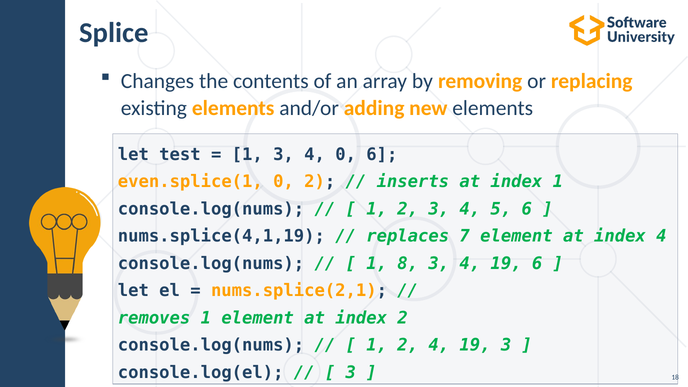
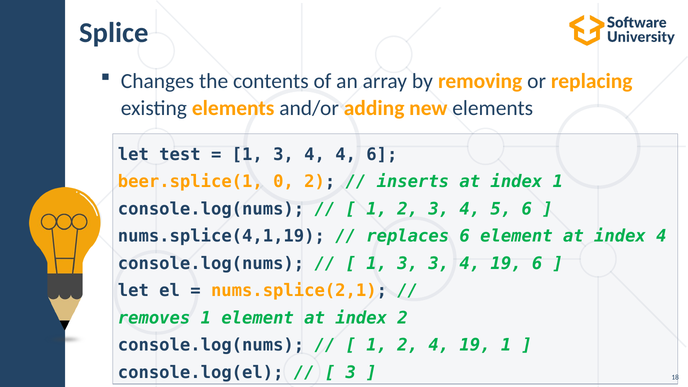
4 0: 0 -> 4
even.splice(1: even.splice(1 -> beer.splice(1
replaces 7: 7 -> 6
8 at (408, 263): 8 -> 3
19 3: 3 -> 1
